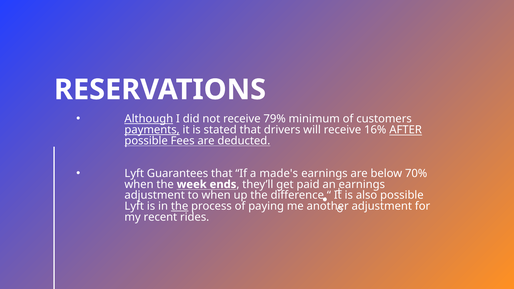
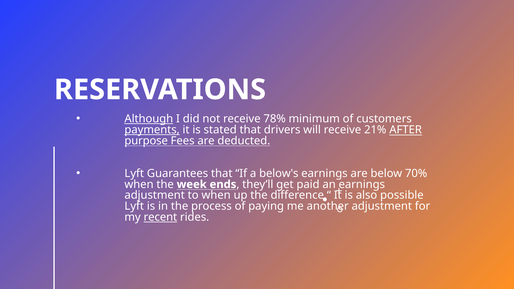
79%: 79% -> 78%
16%: 16% -> 21%
possible at (146, 141): possible -> purpose
made's: made's -> below's
the at (180, 206) underline: present -> none
recent underline: none -> present
